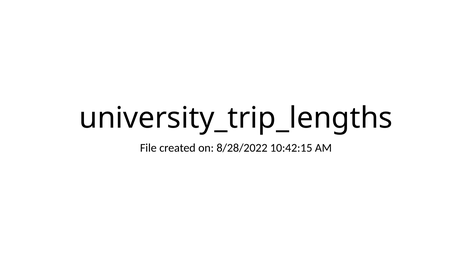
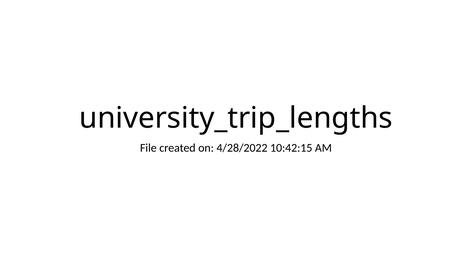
8/28/2022: 8/28/2022 -> 4/28/2022
